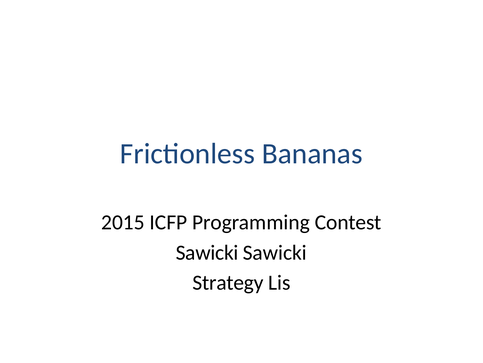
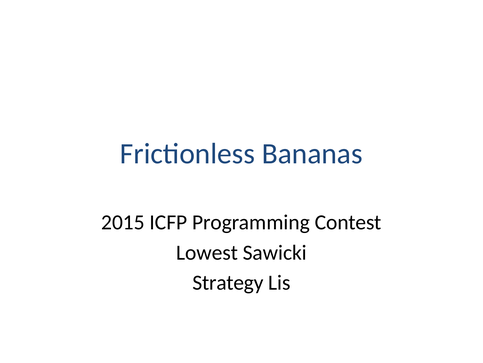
Sawicki at (207, 252): Sawicki -> Lowest
